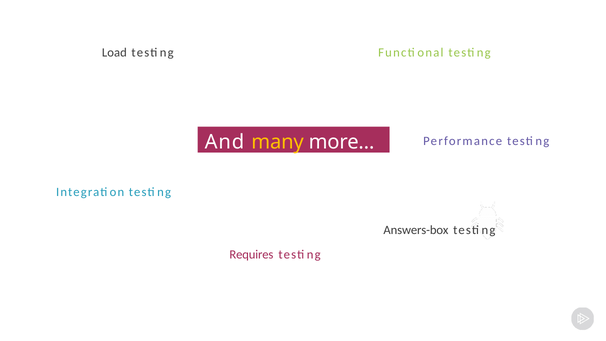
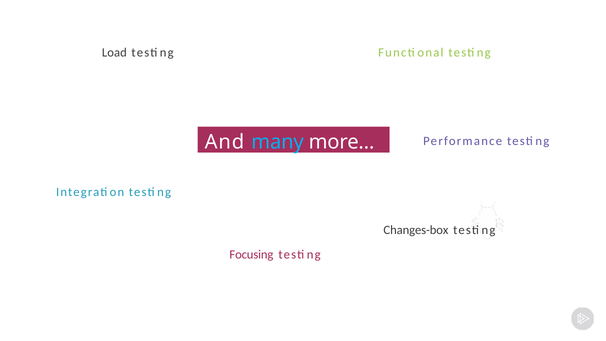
many colour: yellow -> light blue
Answers-box: Answers-box -> Changes-box
Requires: Requires -> Focusing
